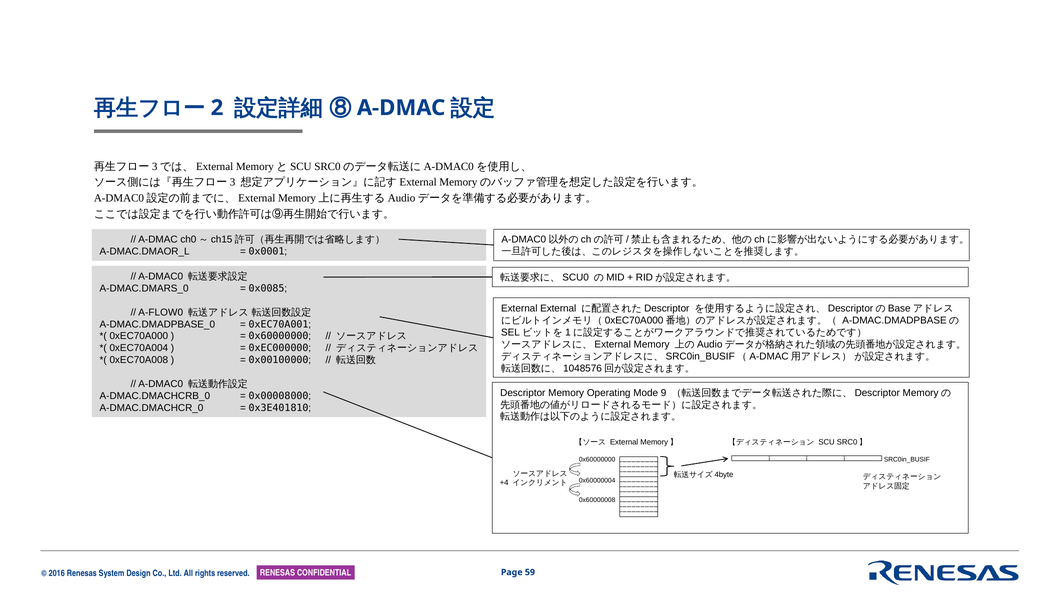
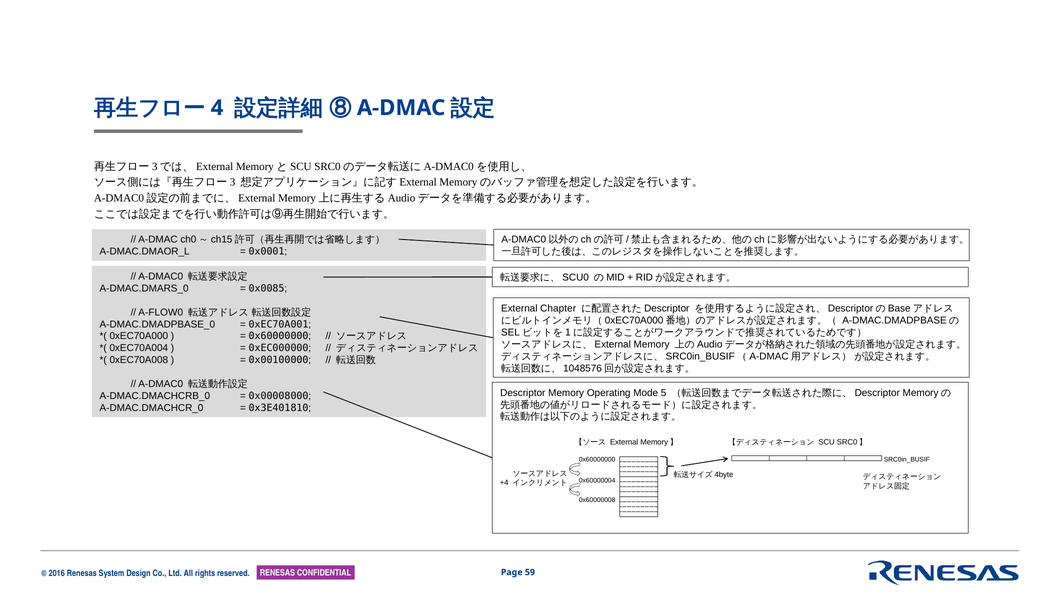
2: 2 -> 4
External External: External -> Chapter
9: 9 -> 5
